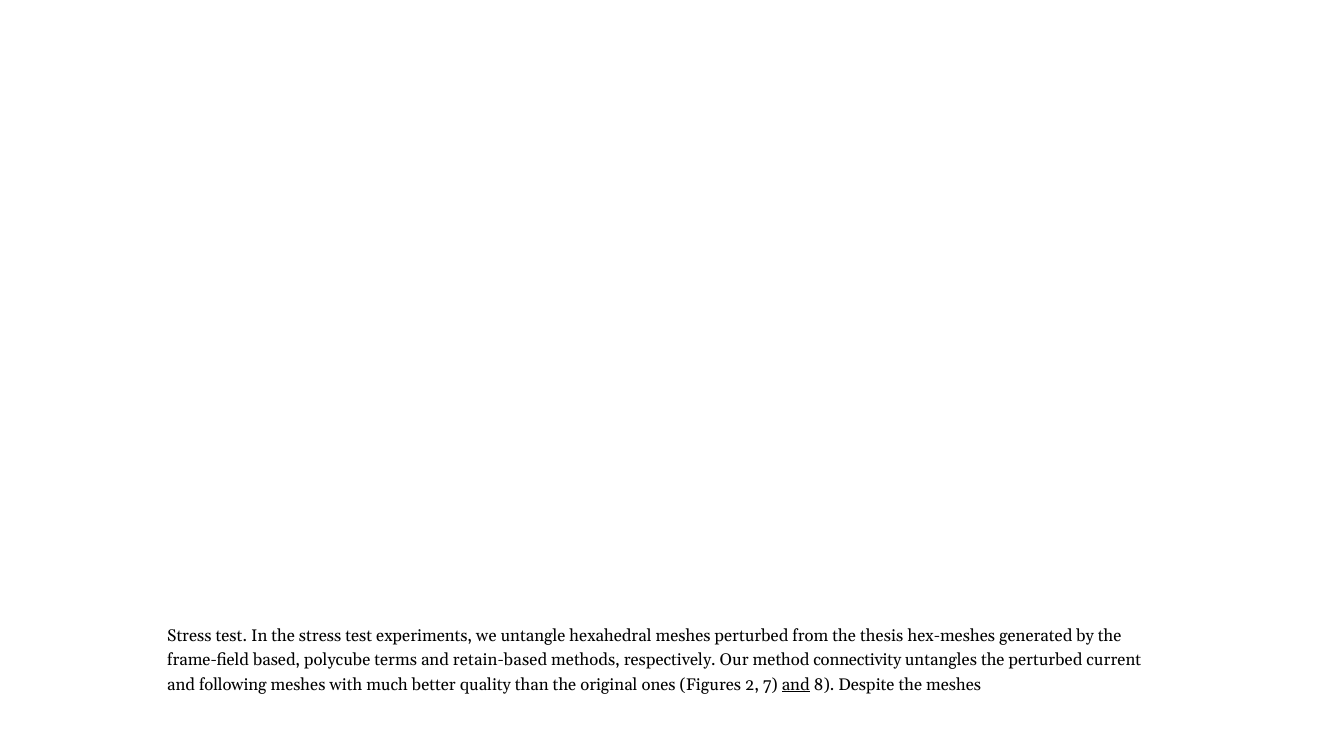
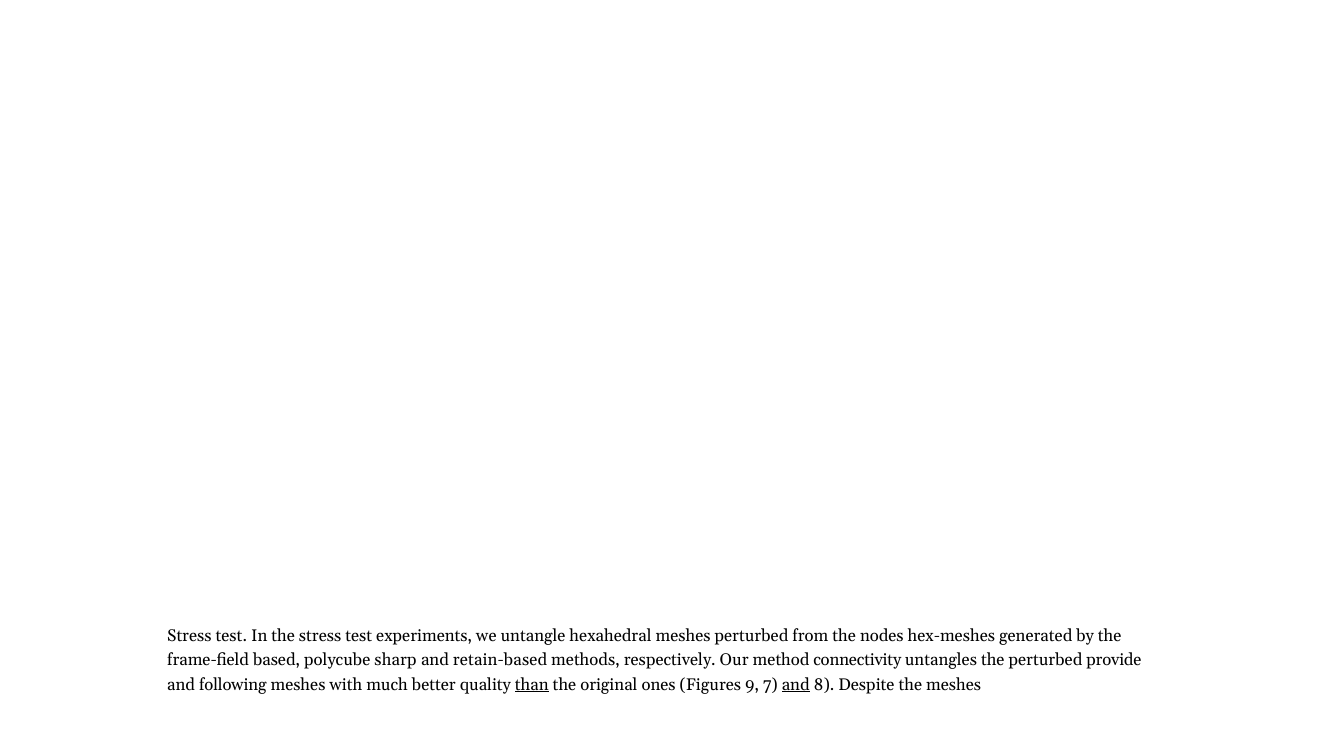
thesis: thesis -> nodes
terms: terms -> sharp
current: current -> provide
than underline: none -> present
2: 2 -> 9
